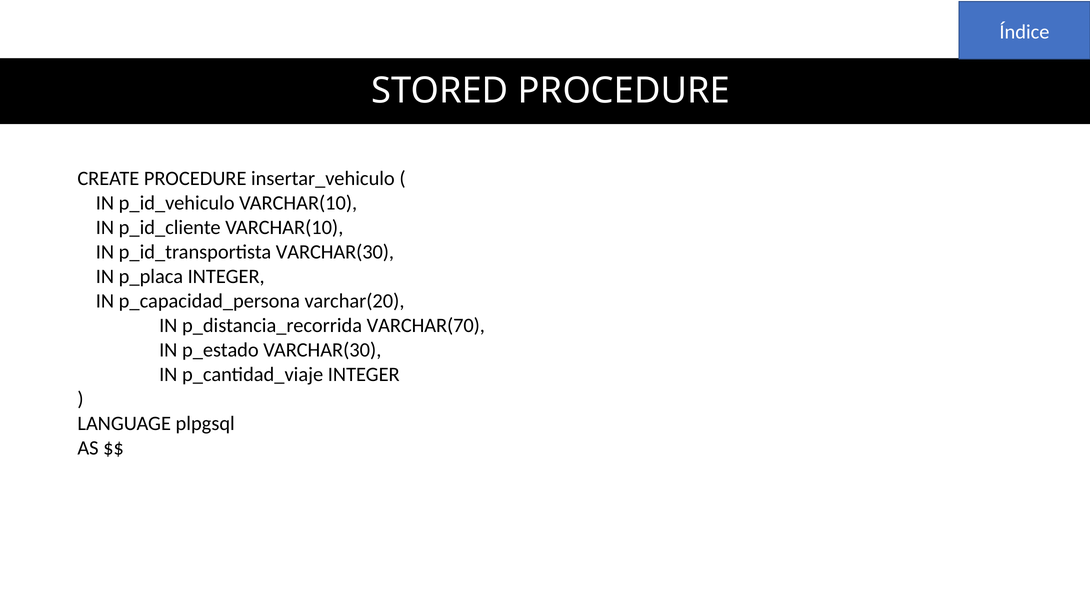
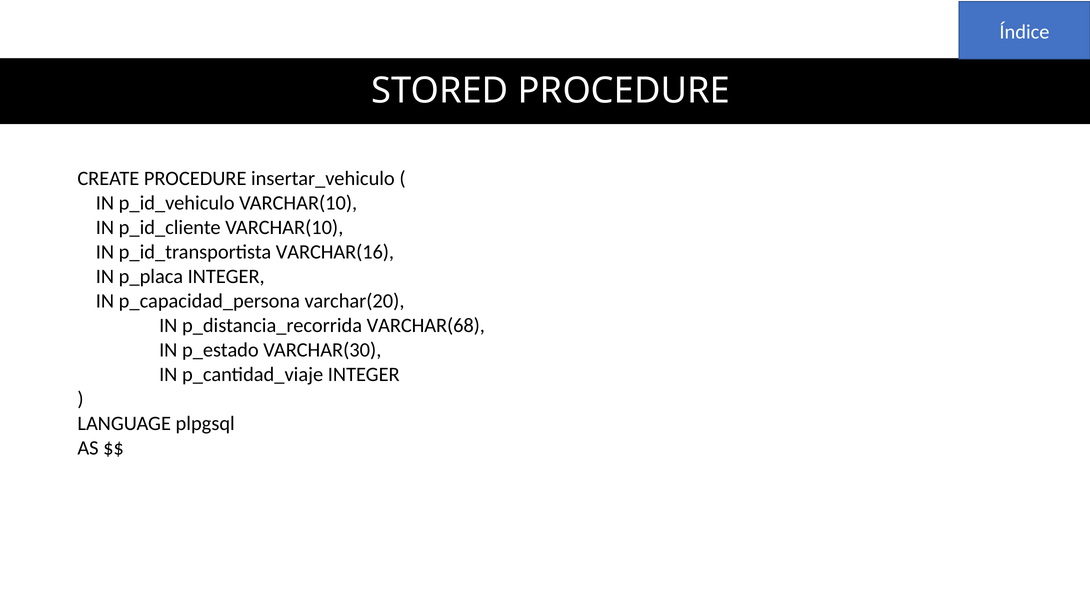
p_id_transportista VARCHAR(30: VARCHAR(30 -> VARCHAR(16
VARCHAR(70: VARCHAR(70 -> VARCHAR(68
